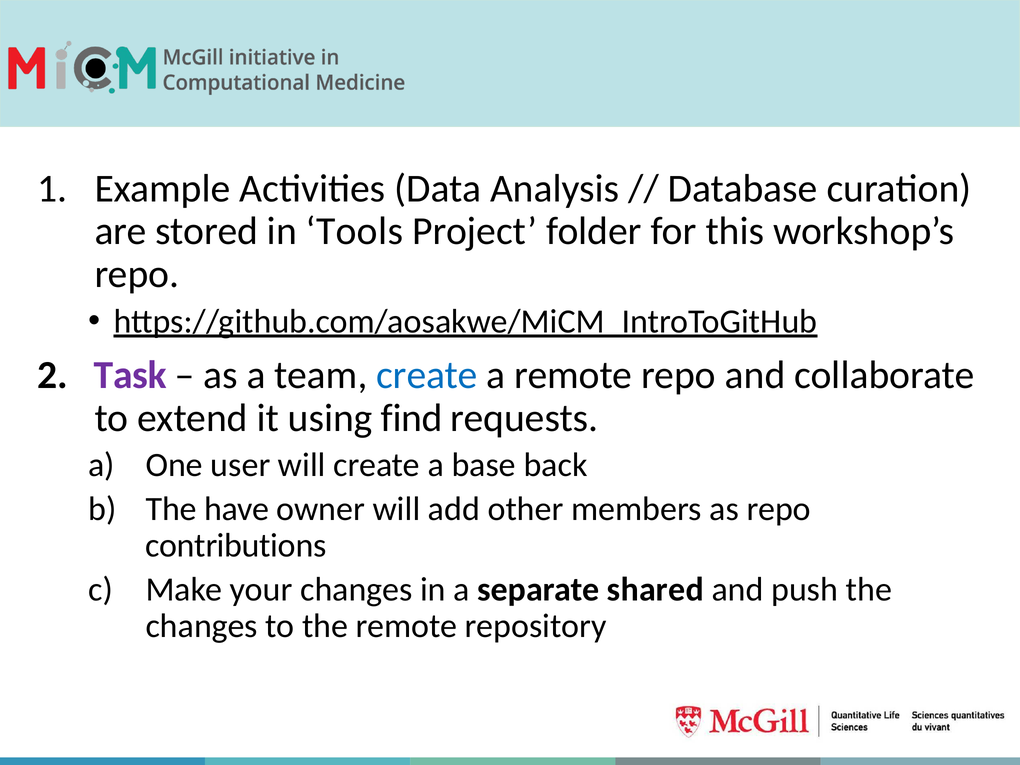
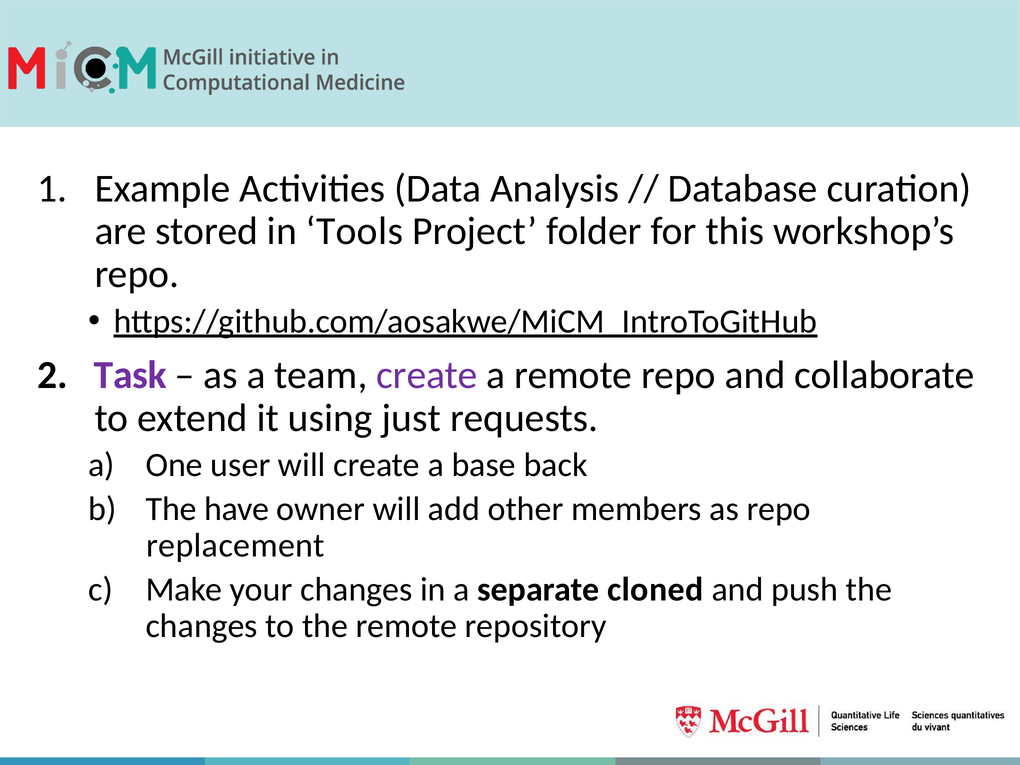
create at (427, 375) colour: blue -> purple
find: find -> just
contributions: contributions -> replacement
shared: shared -> cloned
